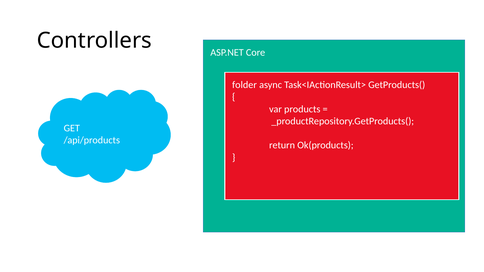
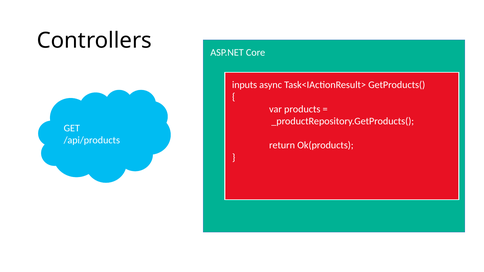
folder: folder -> inputs
